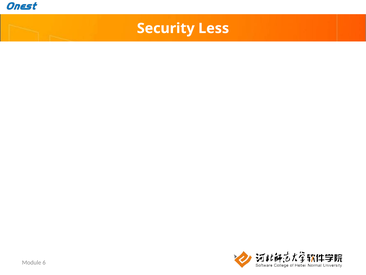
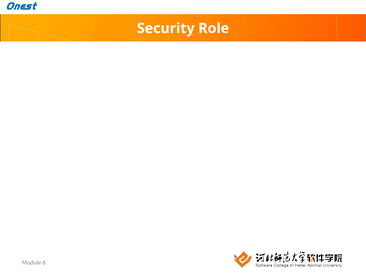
Less: Less -> Role
